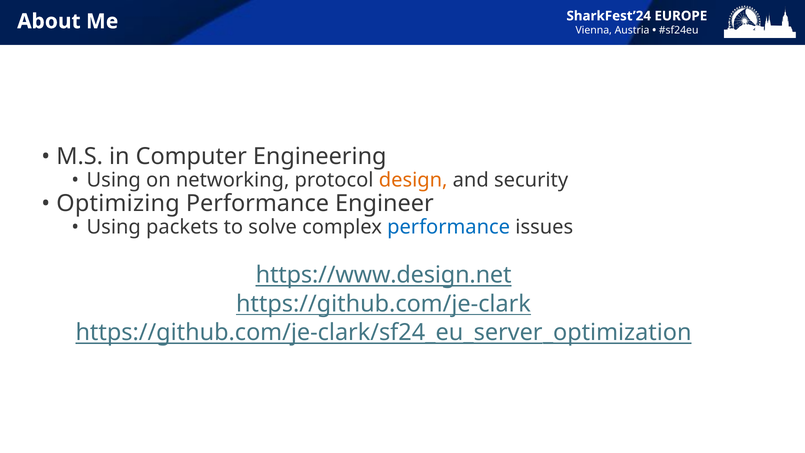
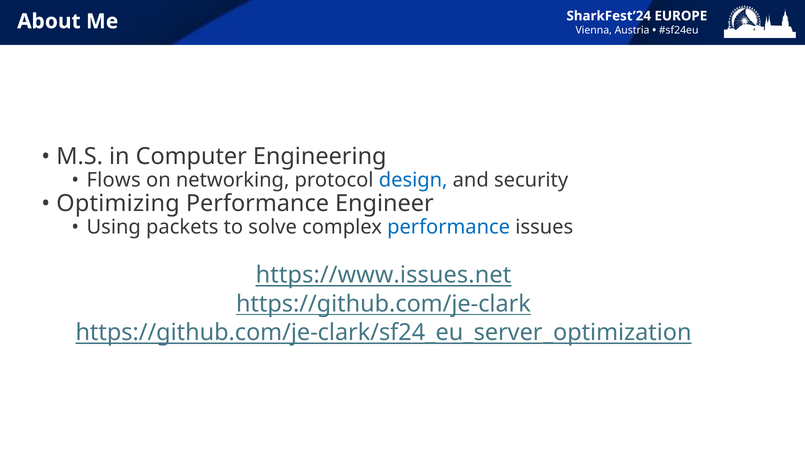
Using at (114, 180): Using -> Flows
design colour: orange -> blue
https://www.design.net: https://www.design.net -> https://www.issues.net
